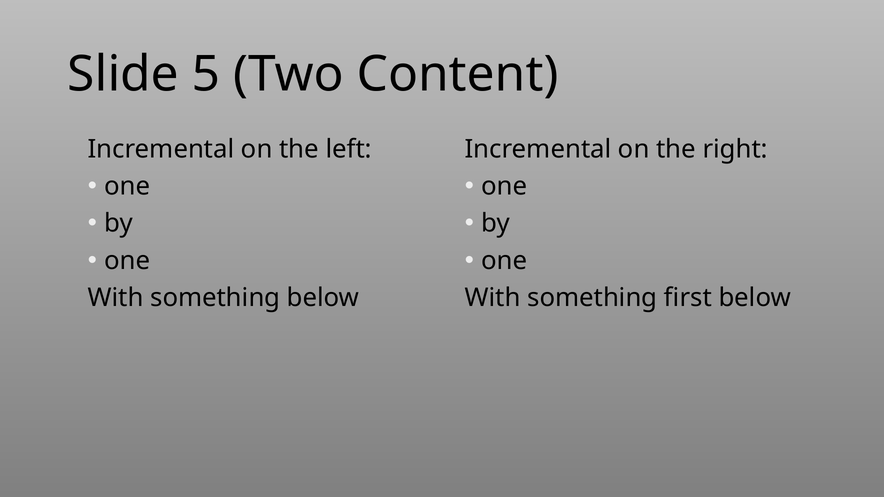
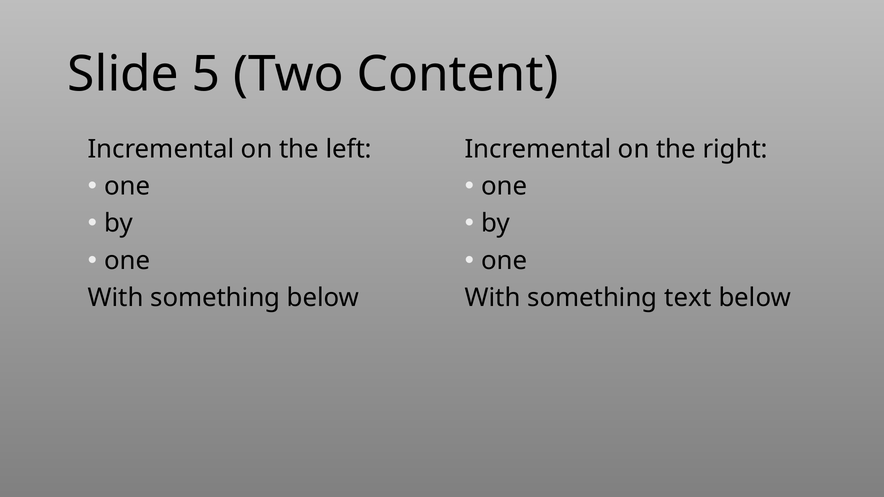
first: first -> text
